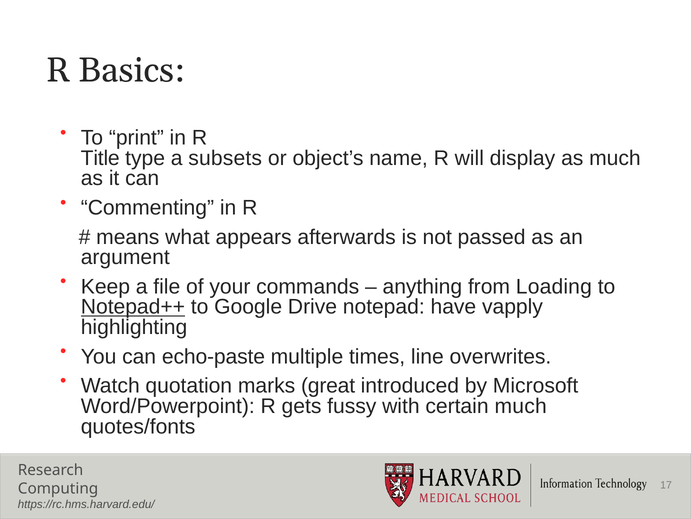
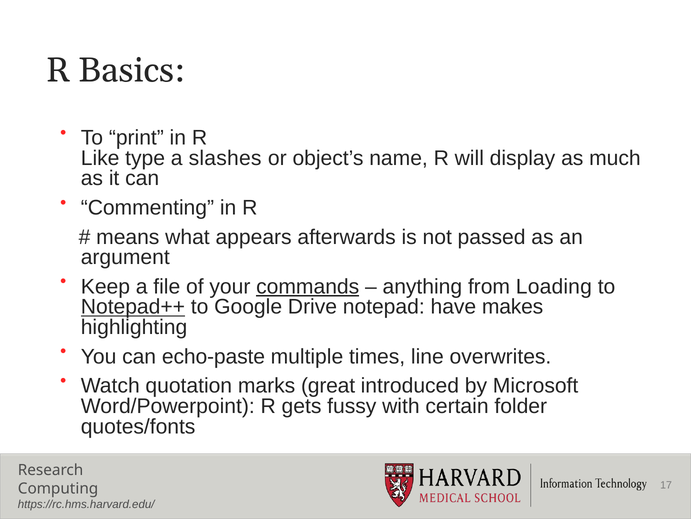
Title: Title -> Like
subsets: subsets -> slashes
commands underline: none -> present
vapply: vapply -> makes
certain much: much -> folder
